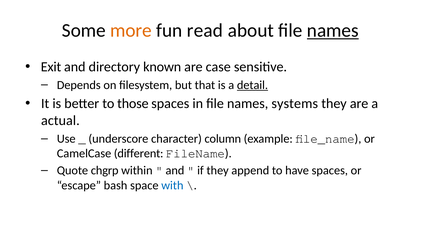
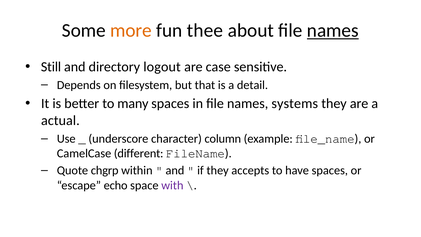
read: read -> thee
Exit: Exit -> Still
known: known -> logout
detail underline: present -> none
those: those -> many
append: append -> accepts
bash: bash -> echo
with colour: blue -> purple
